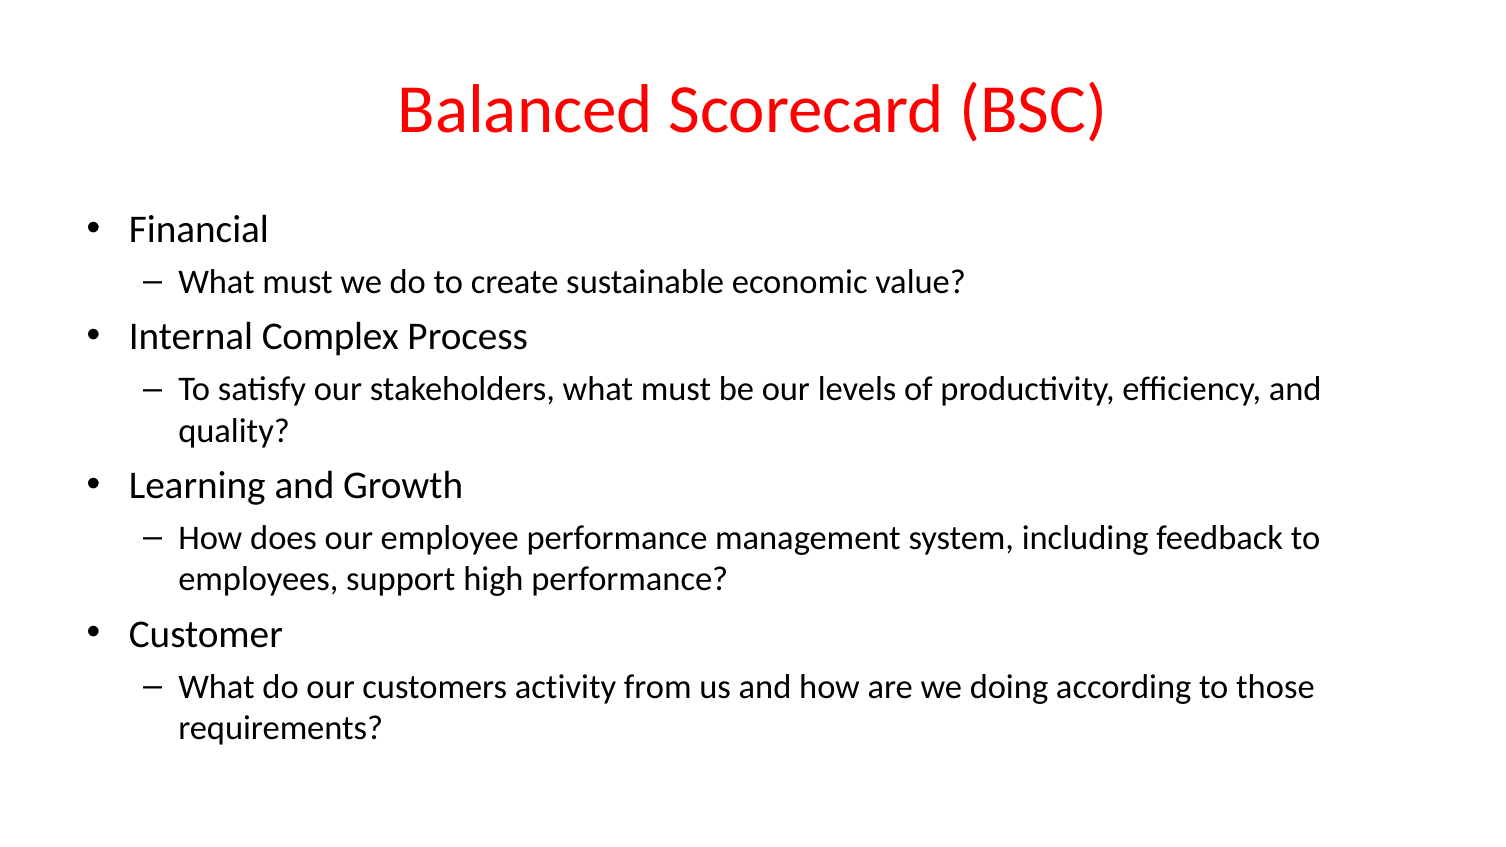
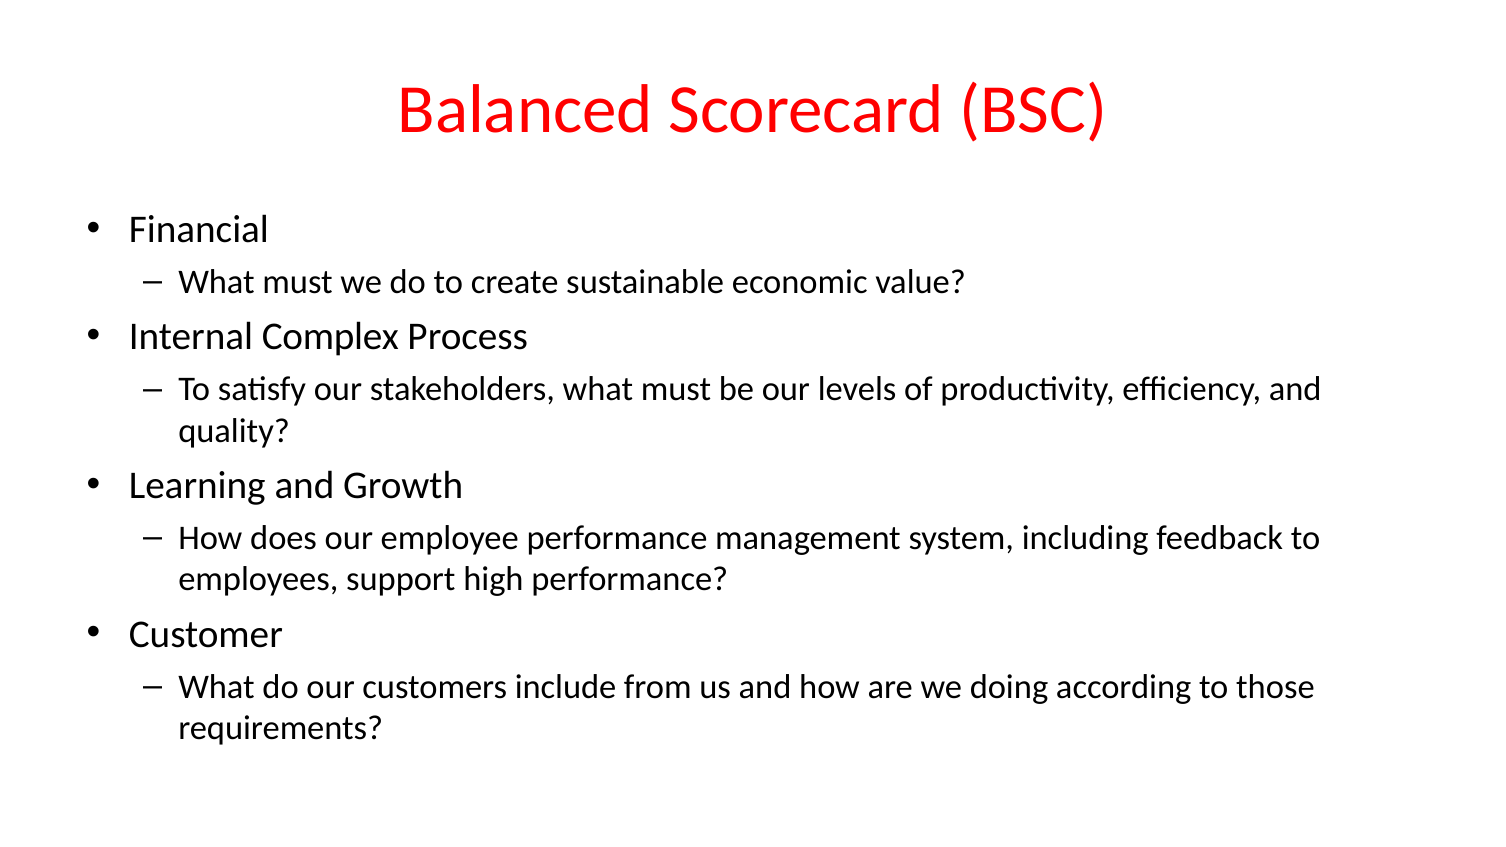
activity: activity -> include
